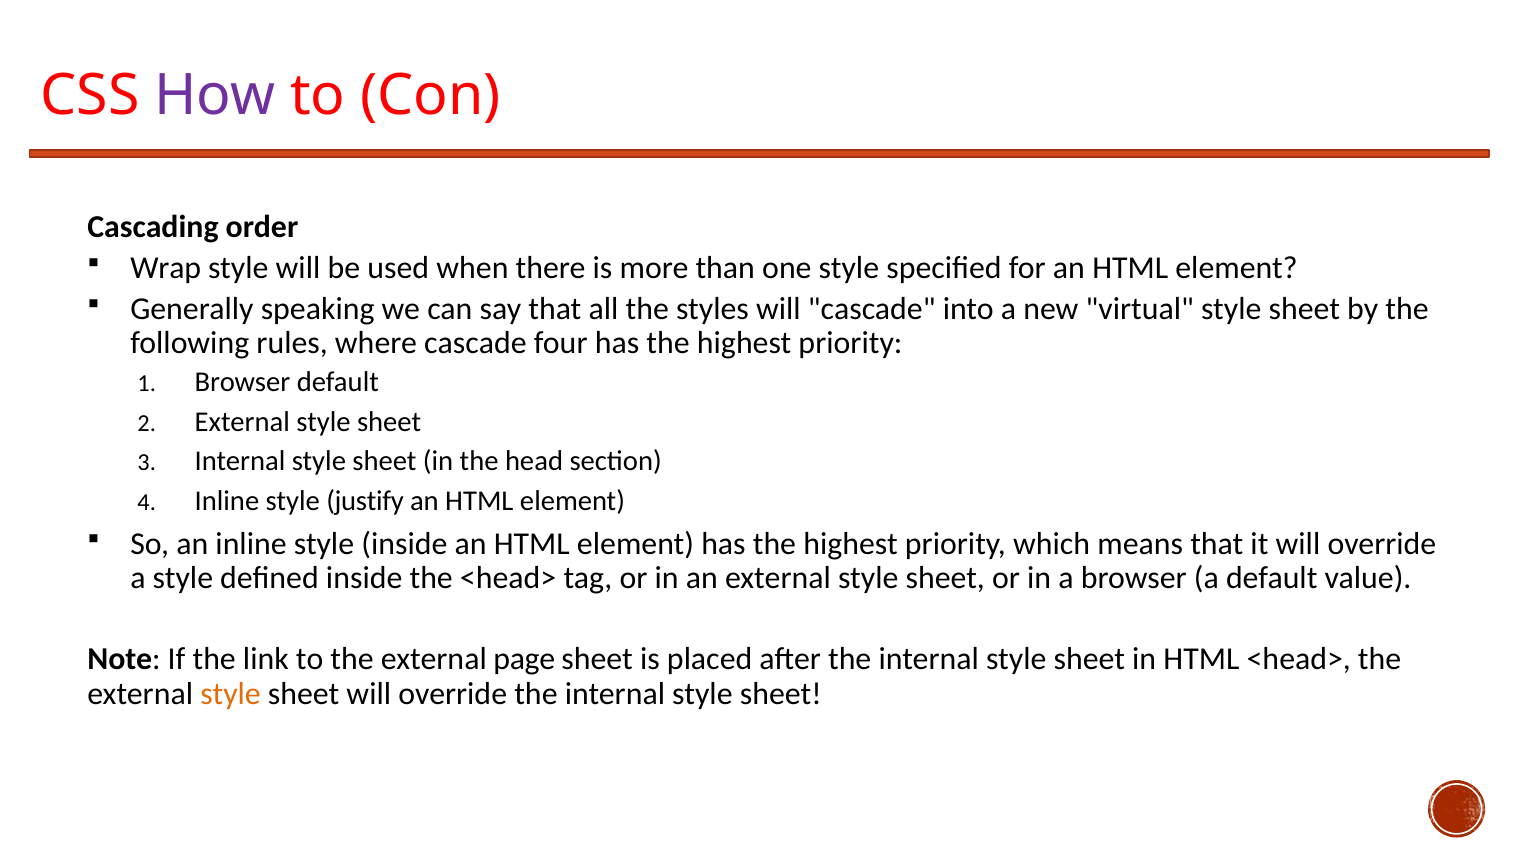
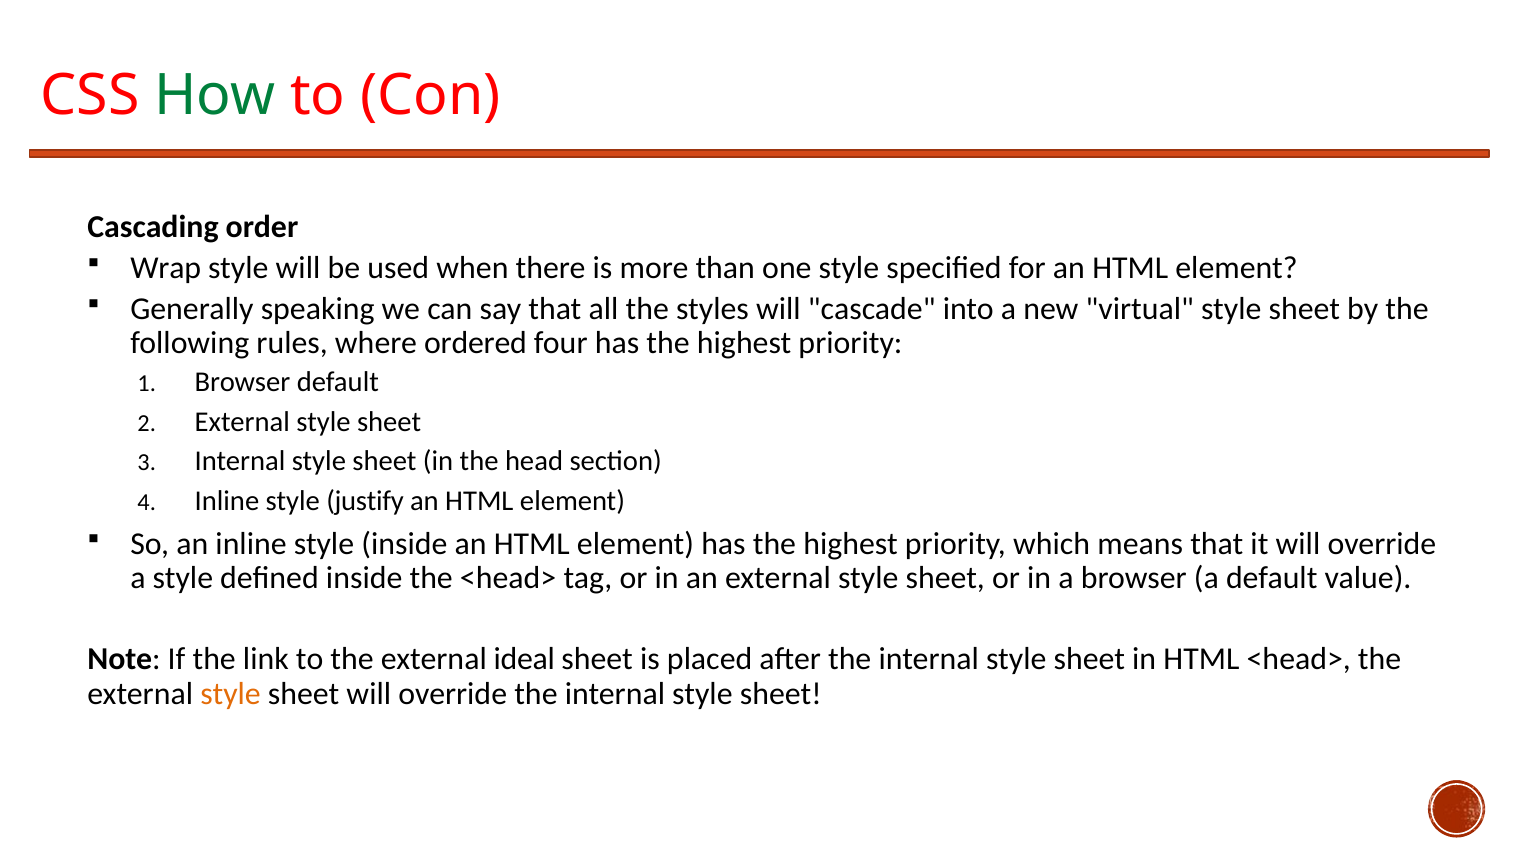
How colour: purple -> green
where cascade: cascade -> ordered
page: page -> ideal
